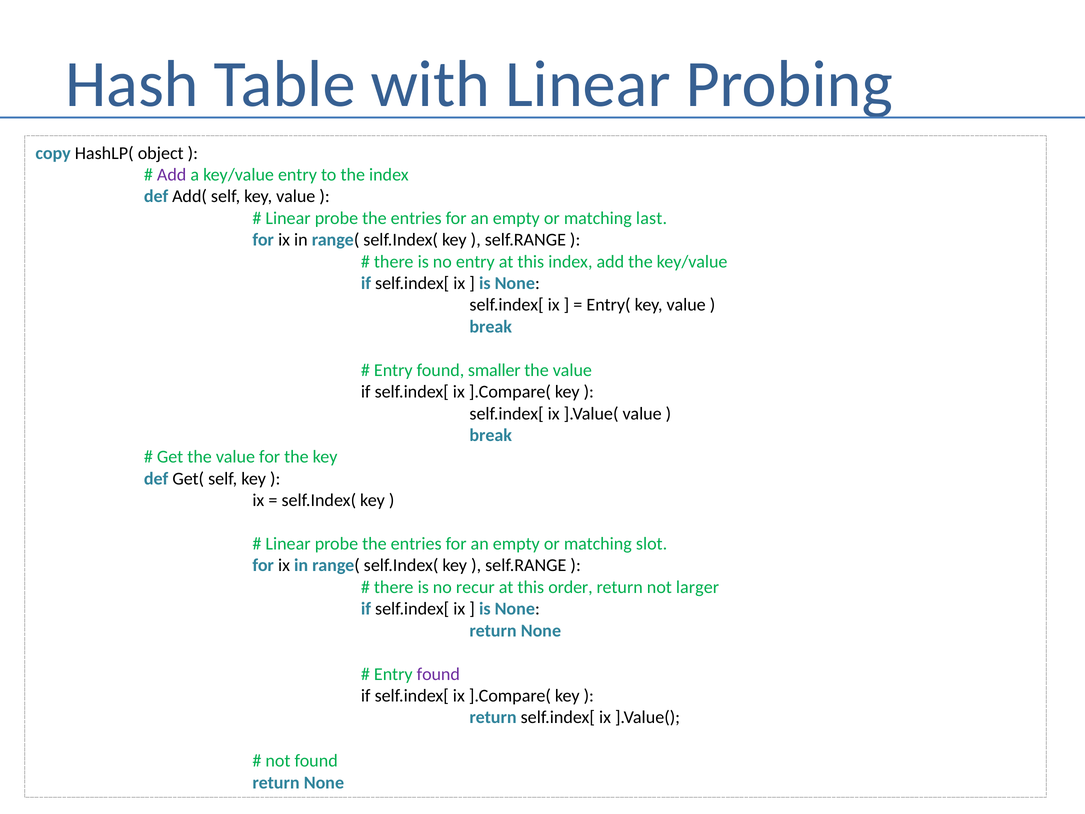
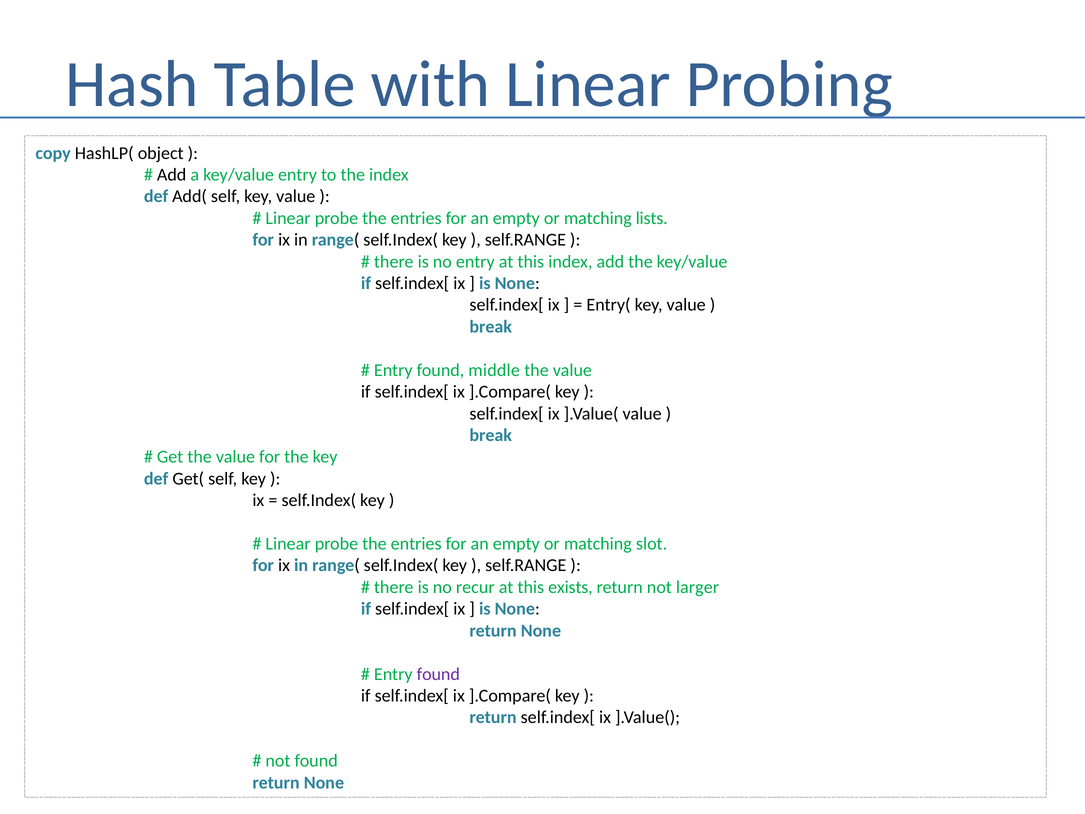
Add at (172, 175) colour: purple -> black
last: last -> lists
smaller: smaller -> middle
order: order -> exists
